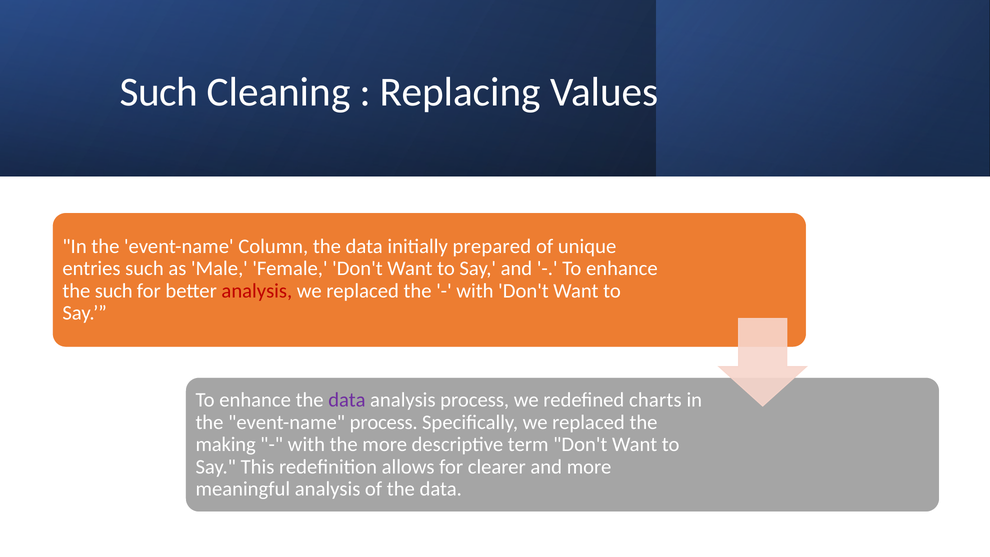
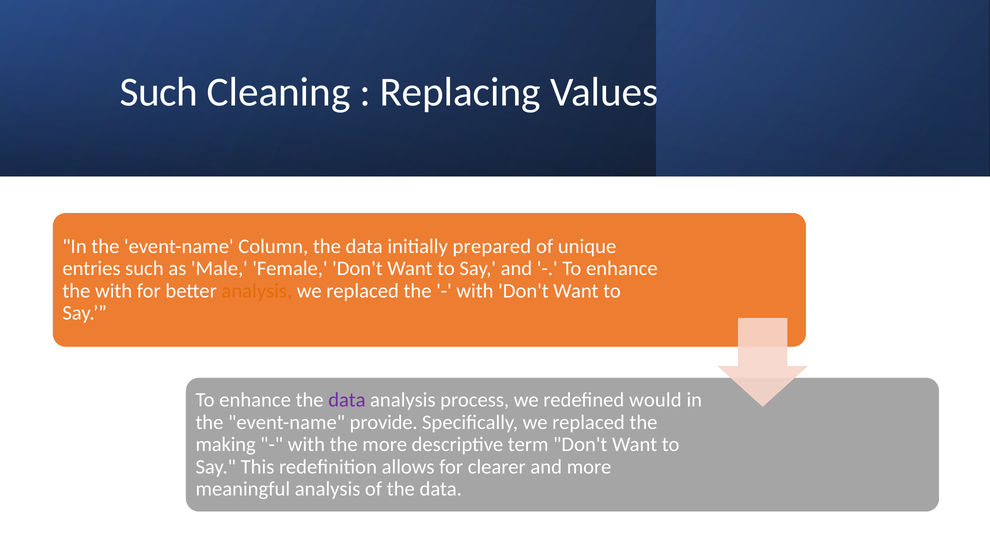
the such: such -> with
analysis at (257, 291) colour: red -> orange
charts: charts -> would
event-name process: process -> provide
